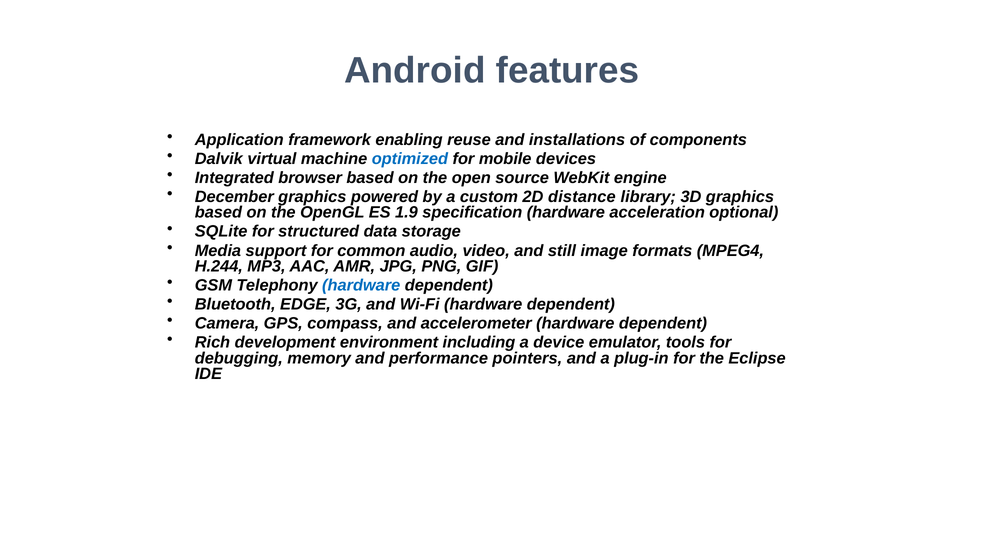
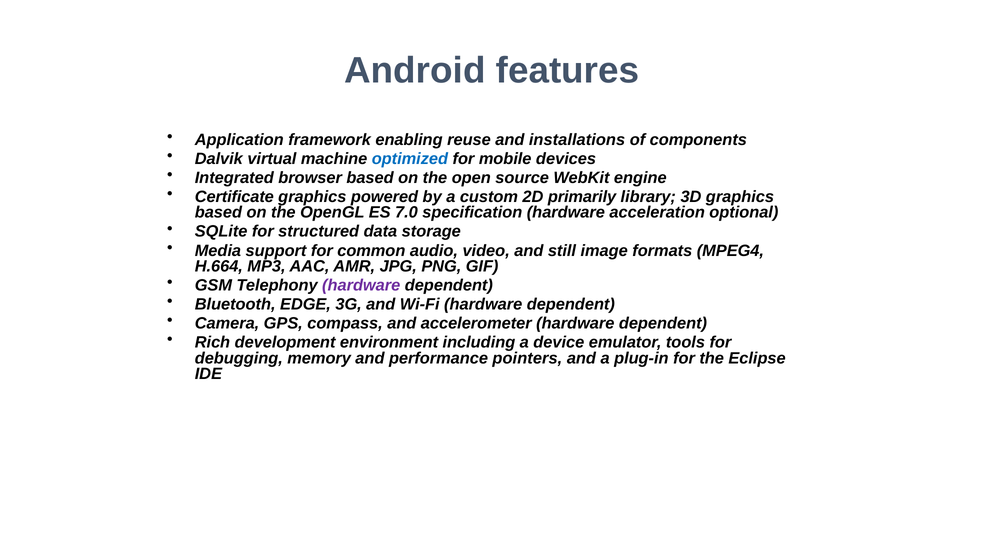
December: December -> Certificate
distance: distance -> primarily
1.9: 1.9 -> 7.0
H.244: H.244 -> H.664
hardware at (361, 286) colour: blue -> purple
